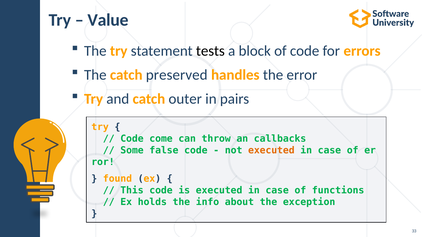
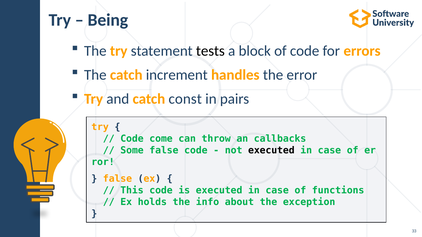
Value: Value -> Being
preserved: preserved -> increment
outer: outer -> const
executed at (271, 151) colour: orange -> black
found at (117, 179): found -> false
